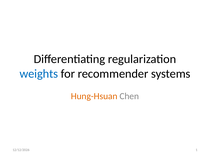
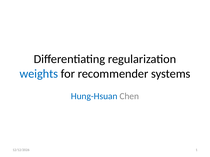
Hung-Hsuan colour: orange -> blue
